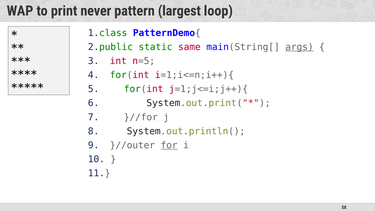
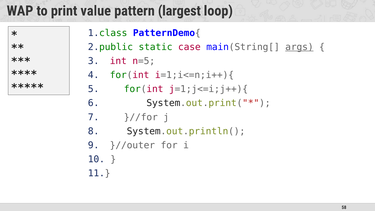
never: never -> value
same: same -> case
for underline: present -> none
